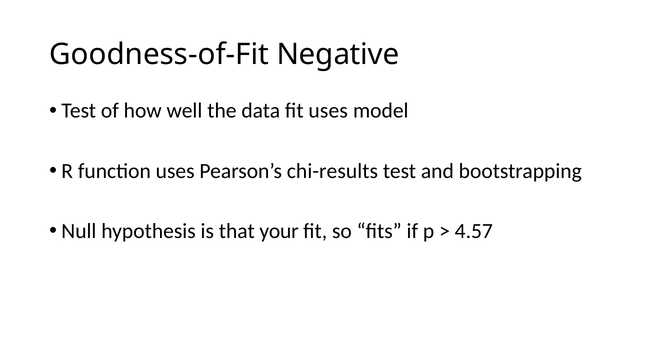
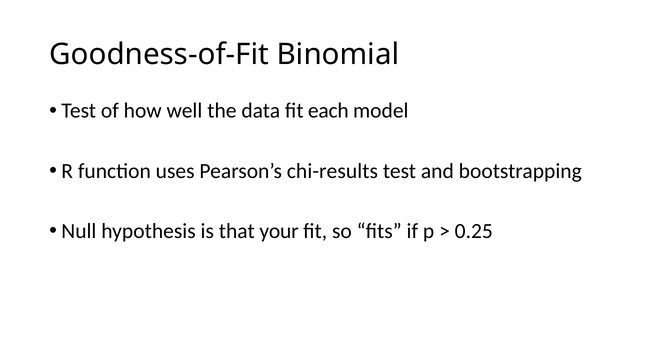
Negative: Negative -> Binomial
fit uses: uses -> each
4.57: 4.57 -> 0.25
